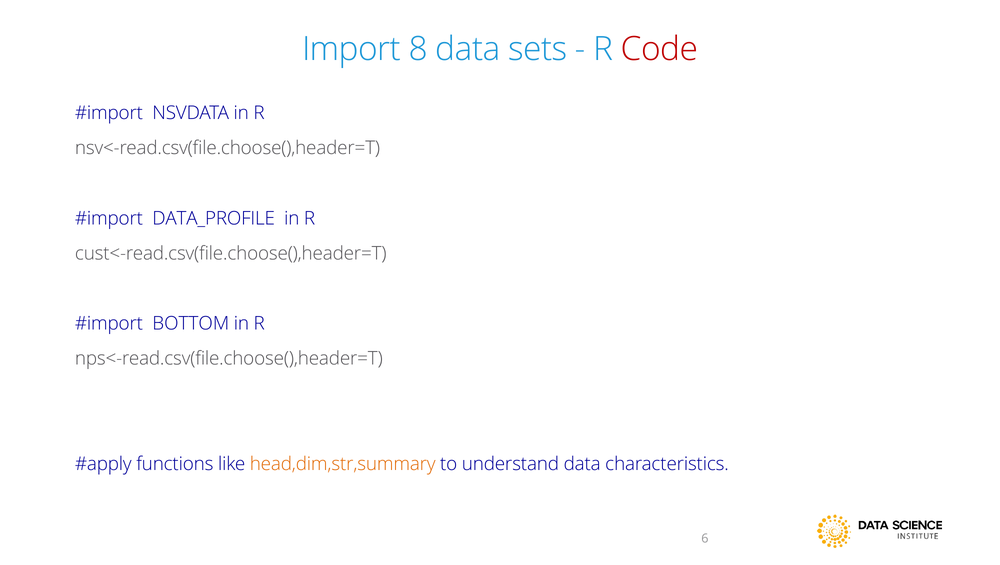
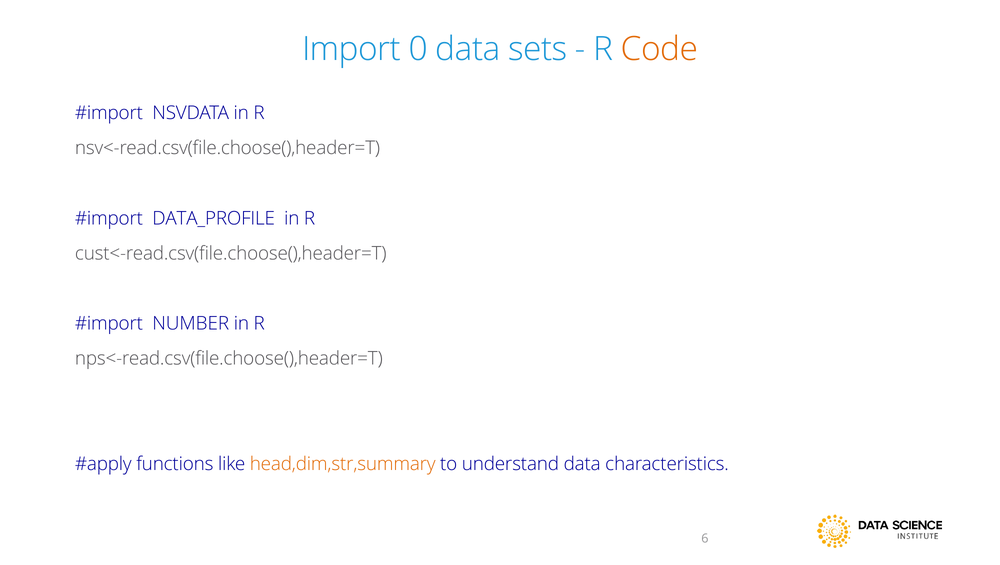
8: 8 -> 0
Code colour: red -> orange
BOTTOM: BOTTOM -> NUMBER
